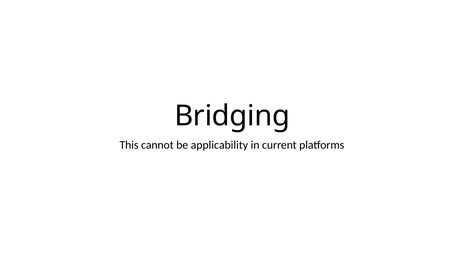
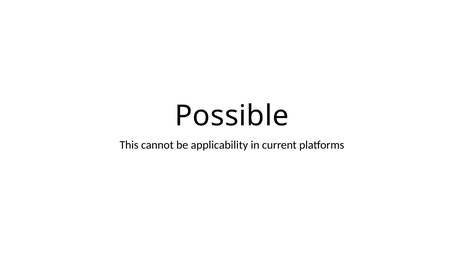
Bridging: Bridging -> Possible
